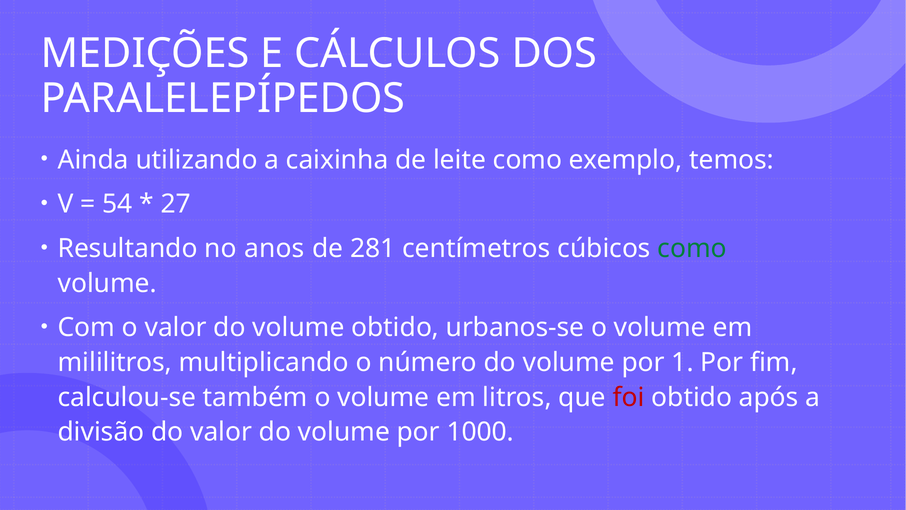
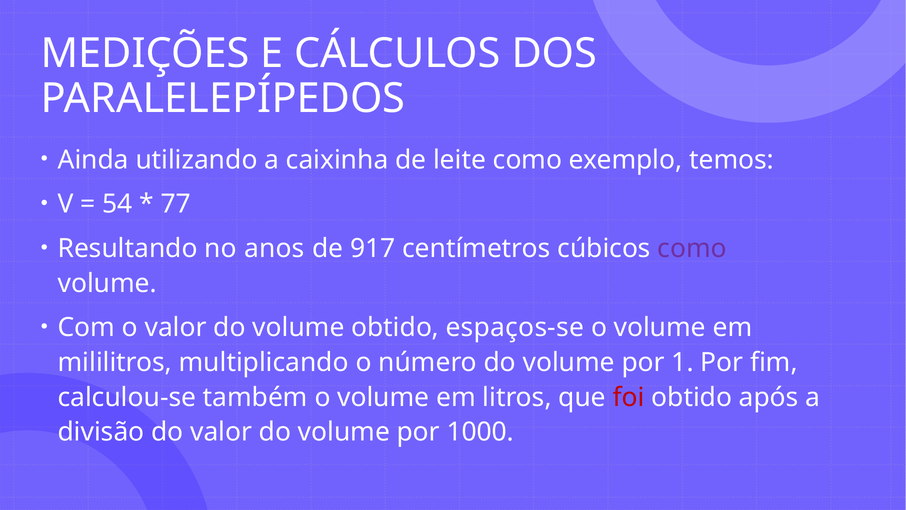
27: 27 -> 77
281: 281 -> 917
como at (692, 248) colour: green -> purple
urbanos-se: urbanos-se -> espaços-se
